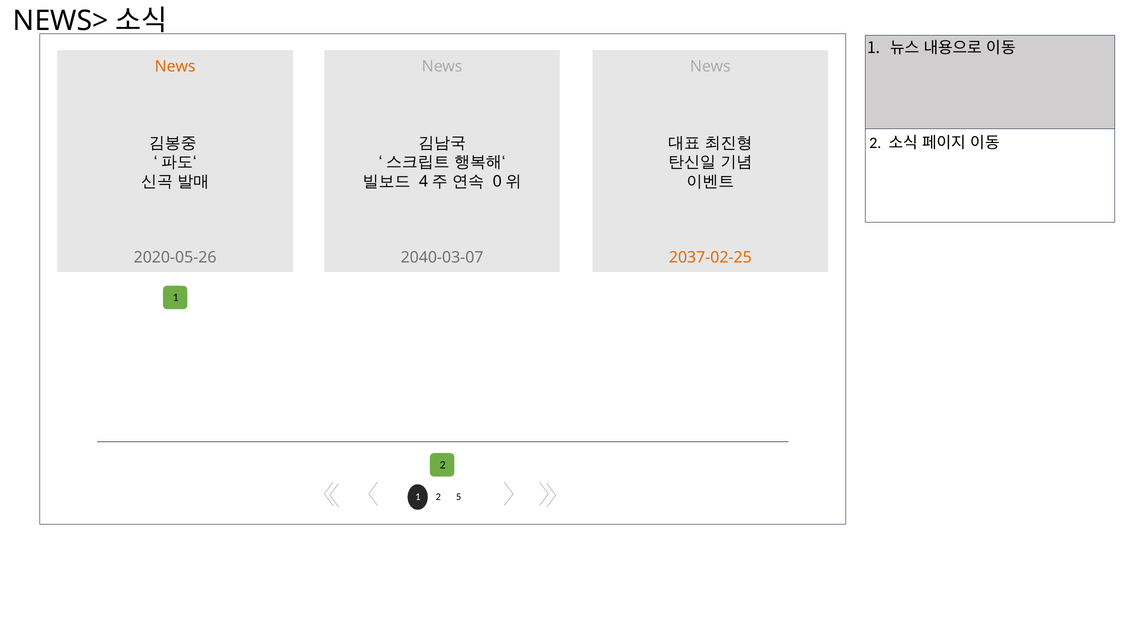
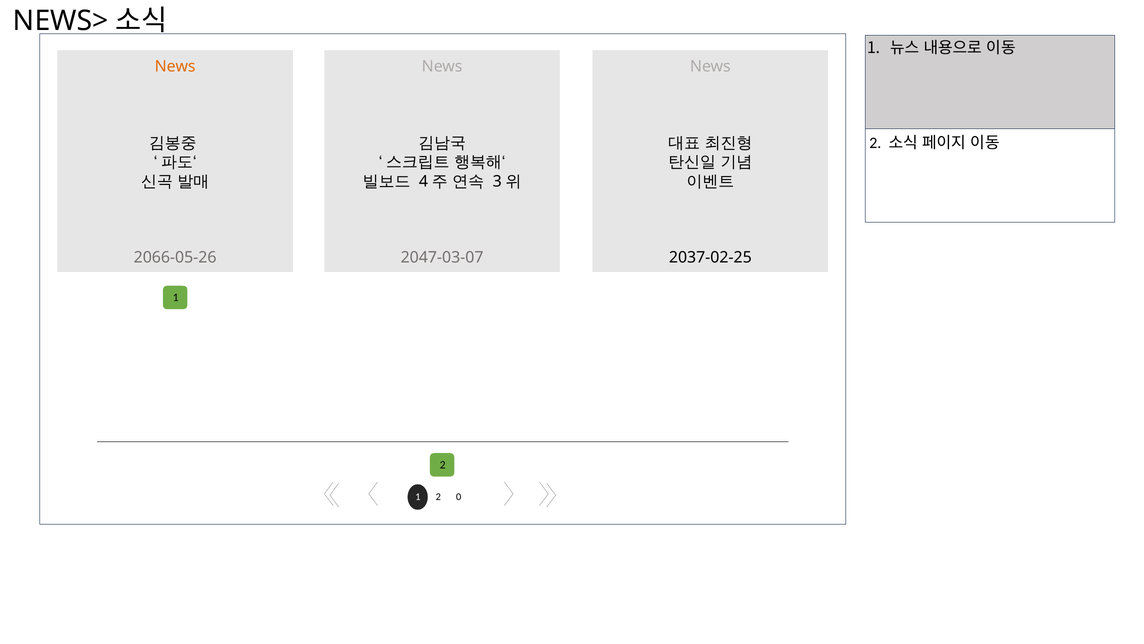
0: 0 -> 3
2020-05-26: 2020-05-26 -> 2066-05-26
2040-03-07: 2040-03-07 -> 2047-03-07
2037-02-25 colour: orange -> black
5: 5 -> 0
